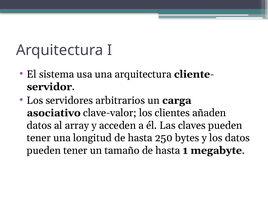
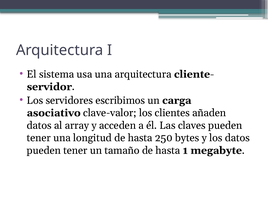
arbitrarios: arbitrarios -> escribimos
